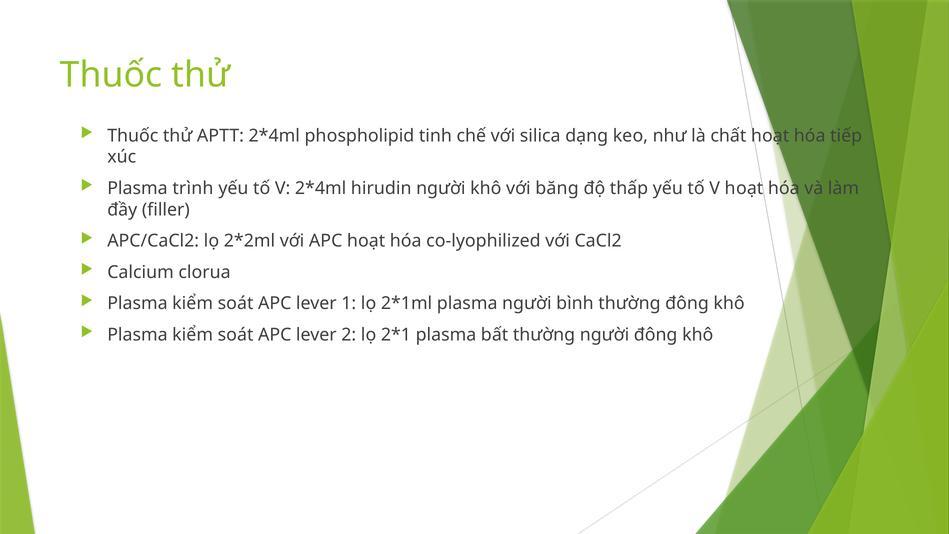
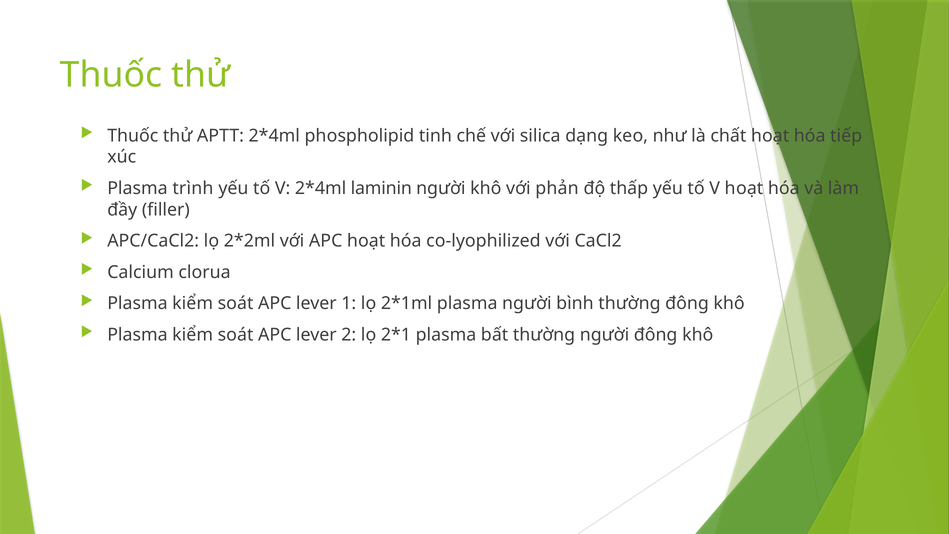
hirudin: hirudin -> laminin
băng: băng -> phản
